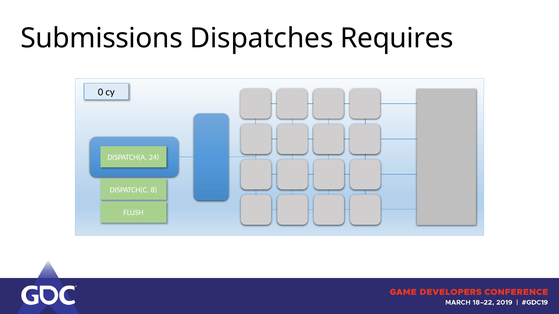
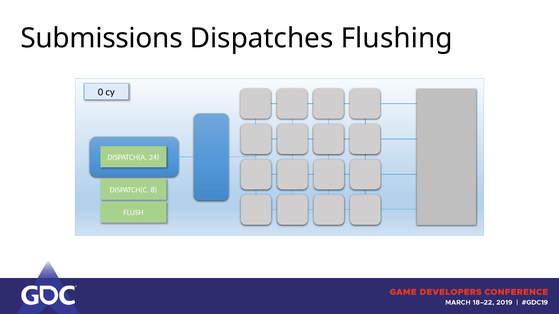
Requires: Requires -> Flushing
